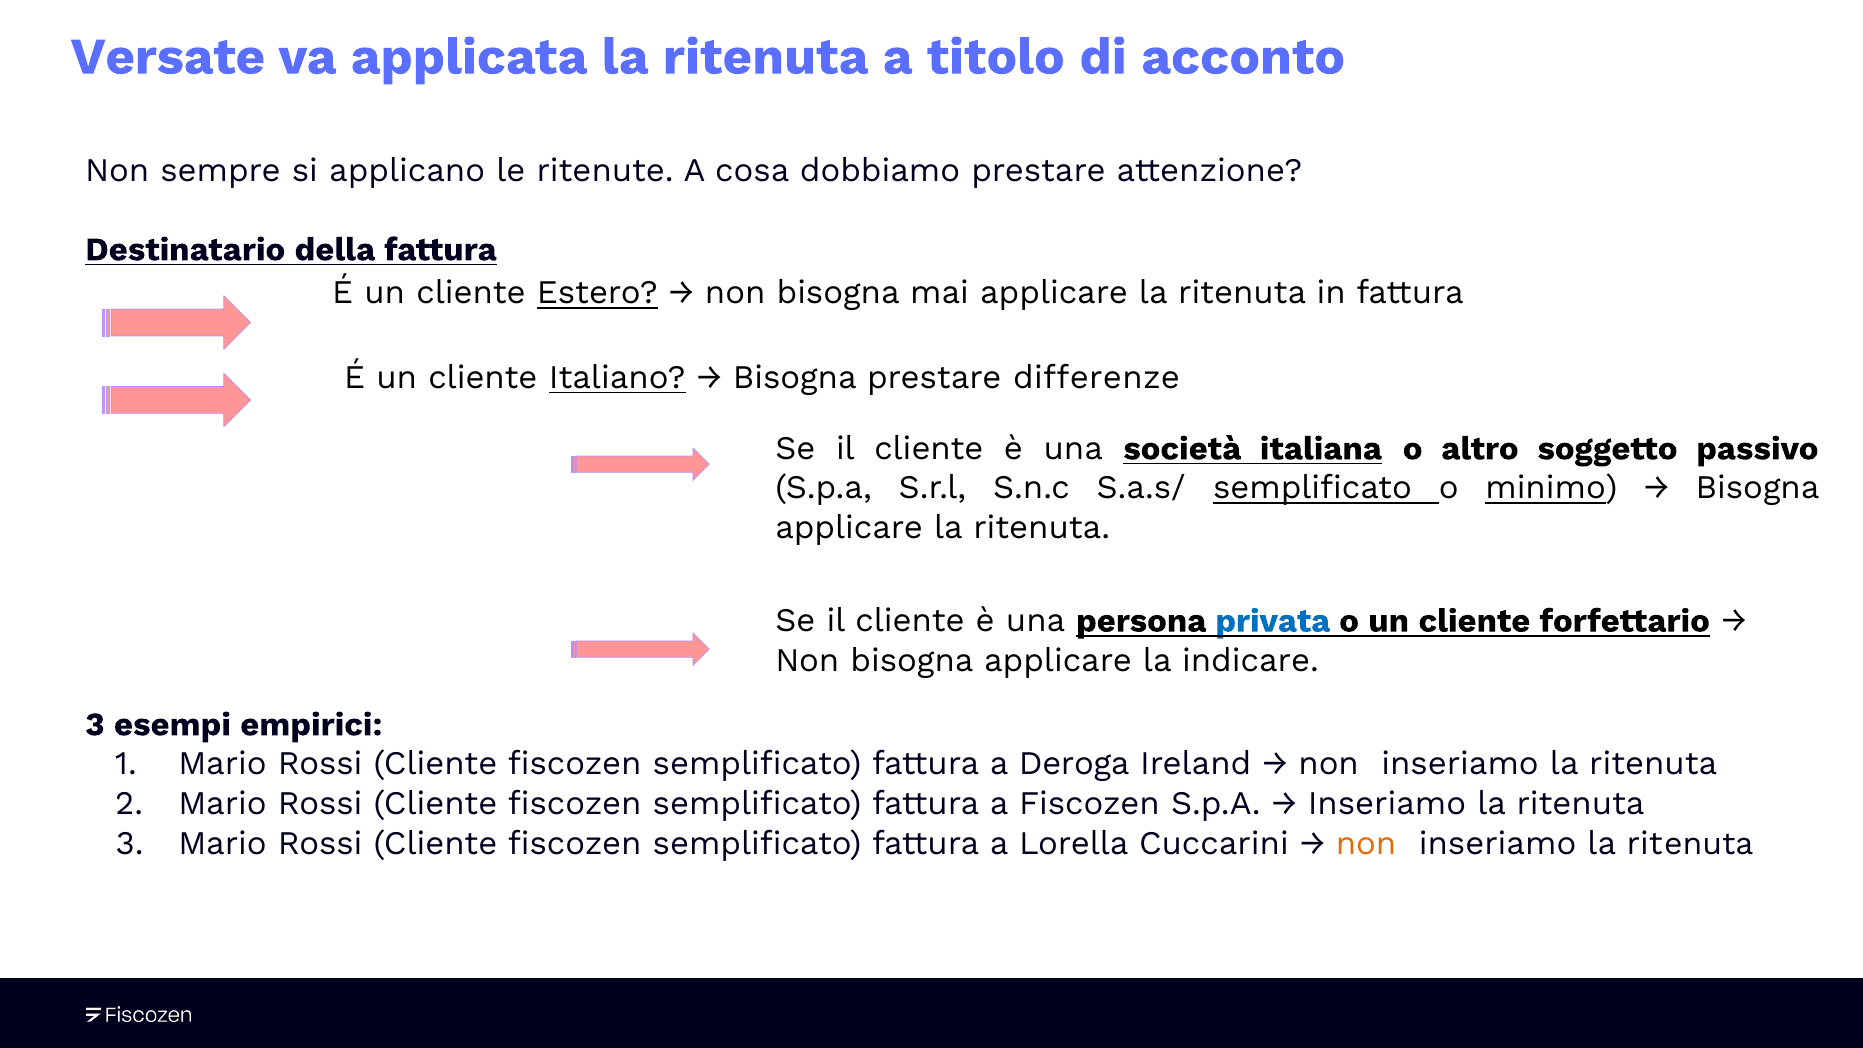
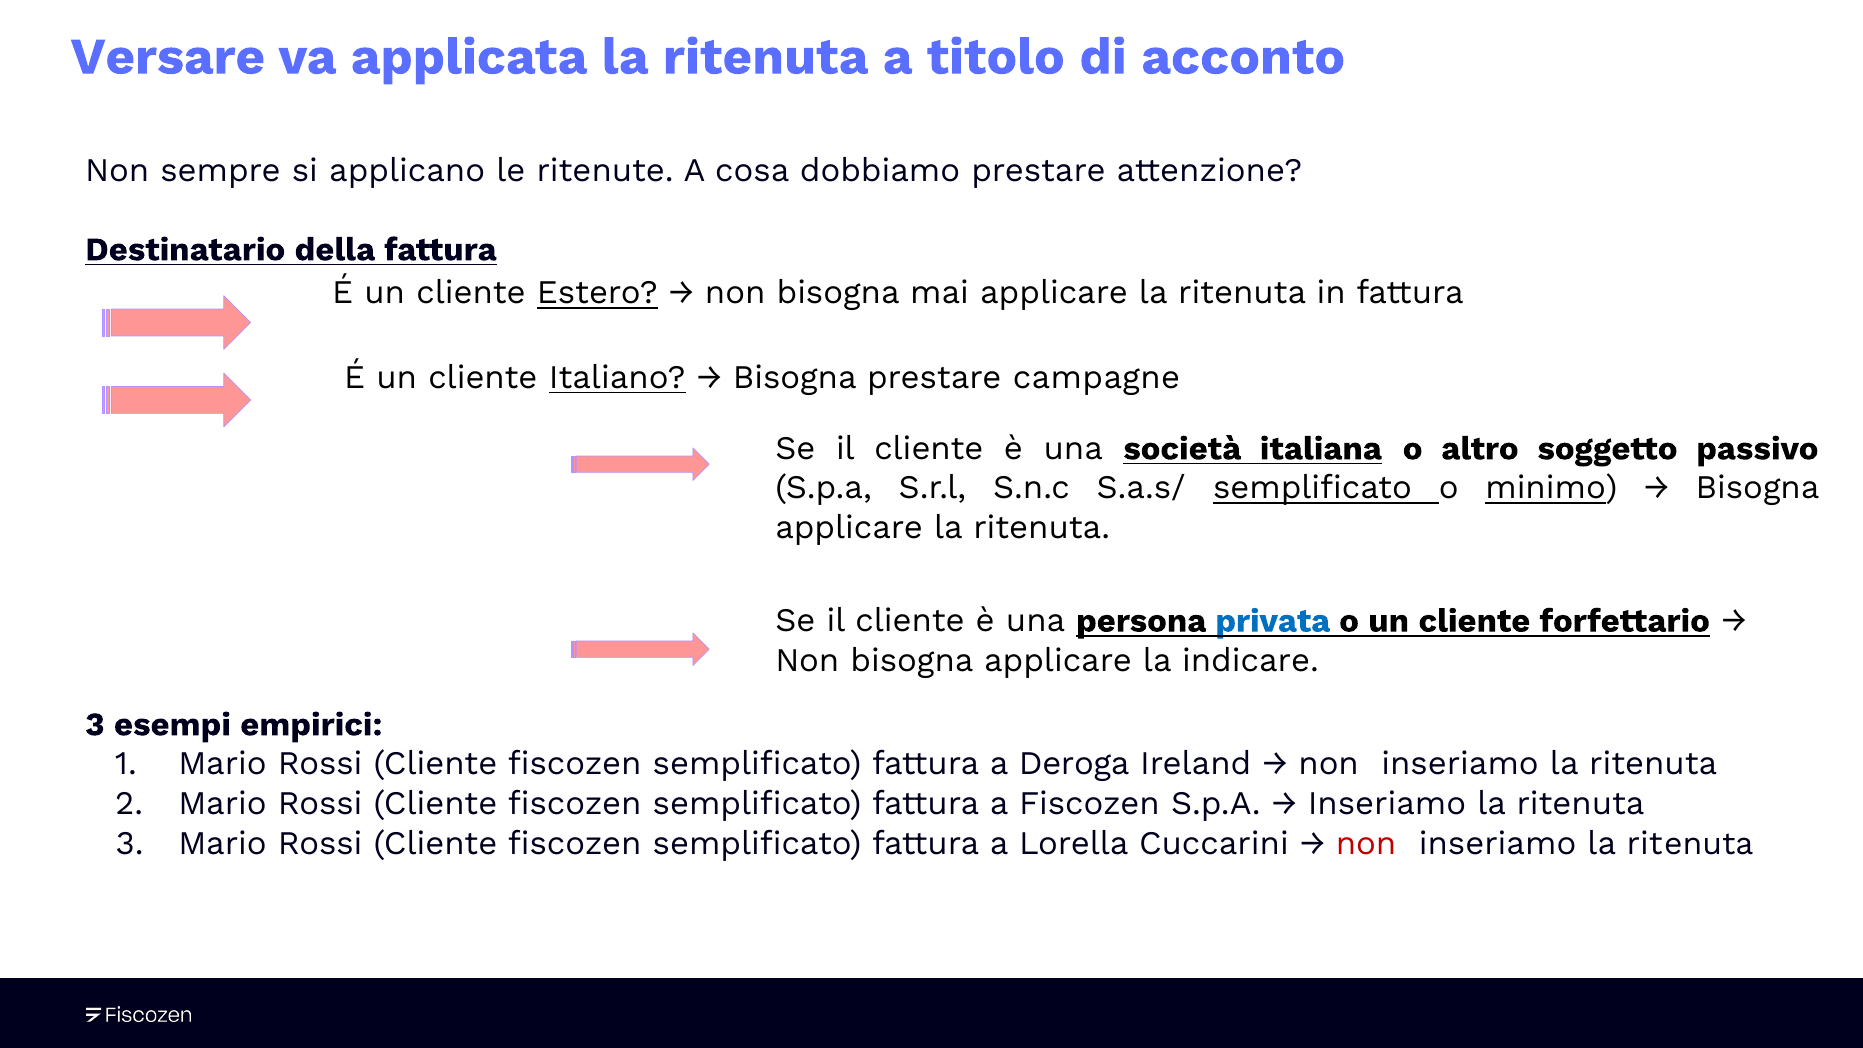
Versate: Versate -> Versare
differenze: differenze -> campagne
non at (1366, 843) colour: orange -> red
